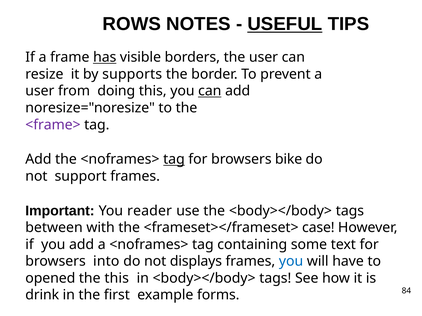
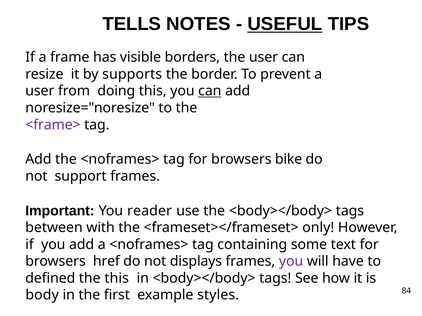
ROWS: ROWS -> TELLS
has underline: present -> none
tag at (174, 160) underline: present -> none
case: case -> only
into: into -> href
you at (291, 262) colour: blue -> purple
opened: opened -> defined
drink: drink -> body
forms: forms -> styles
